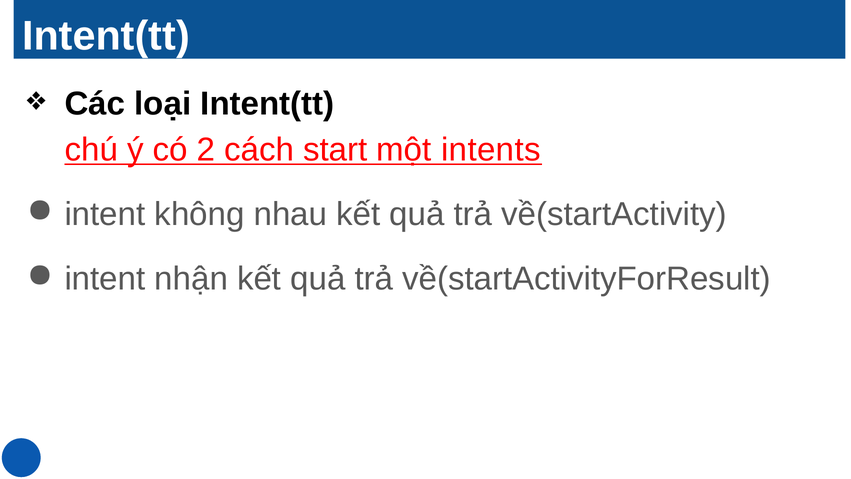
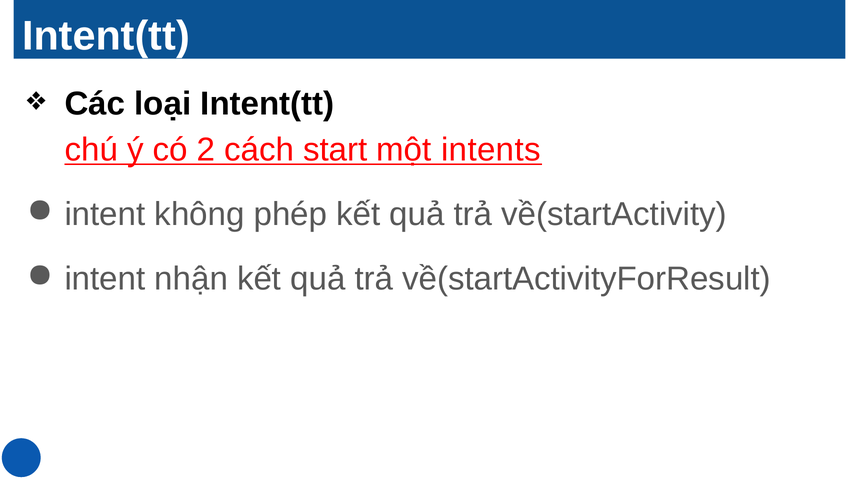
nhau: nhau -> phép
